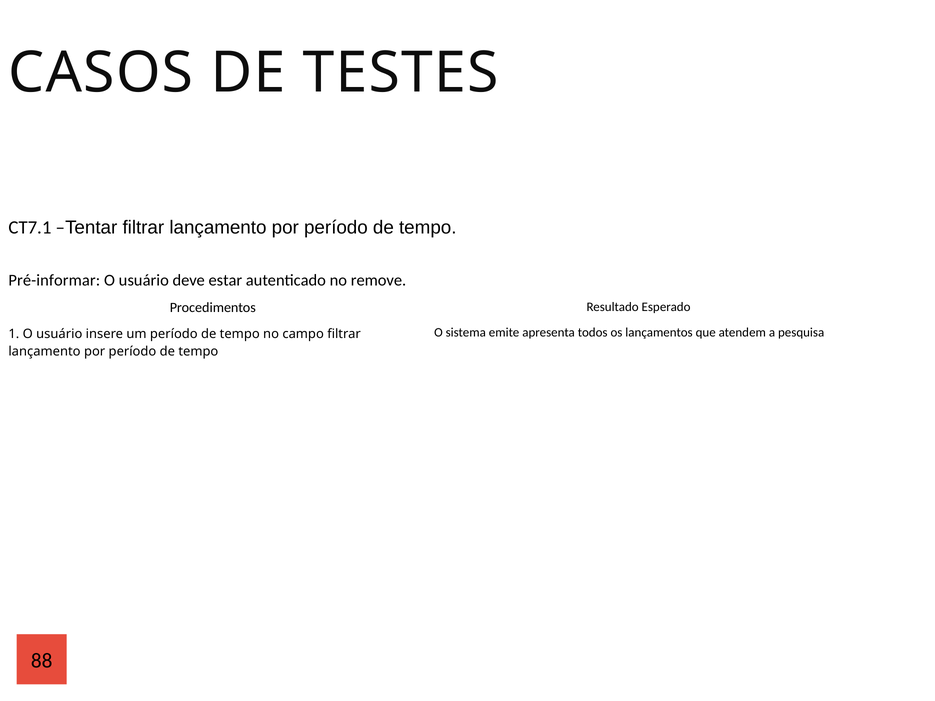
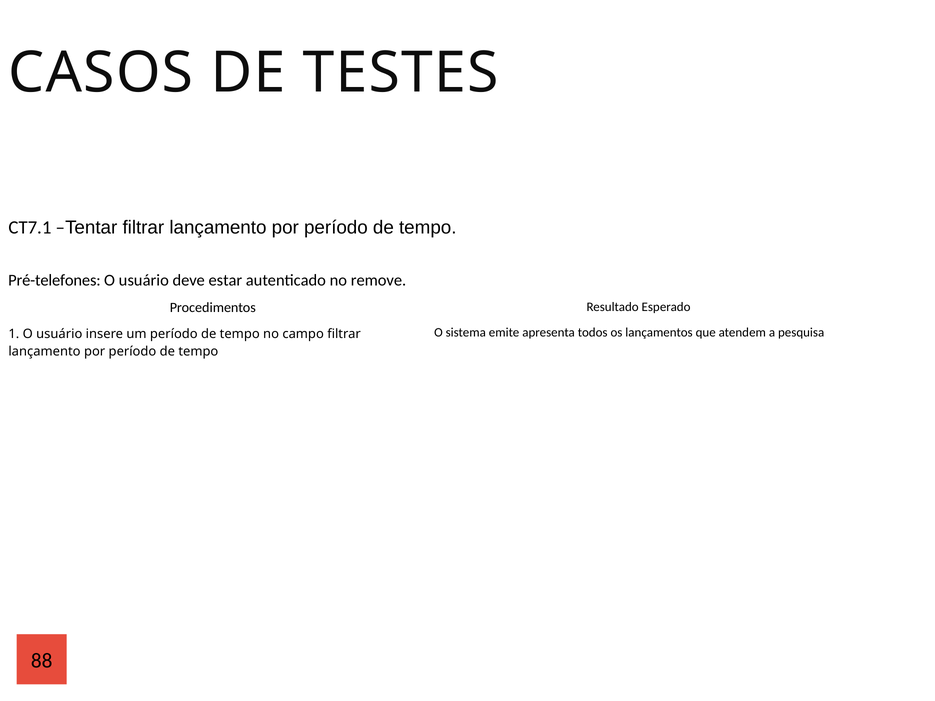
Pré-informar: Pré-informar -> Pré-telefones
